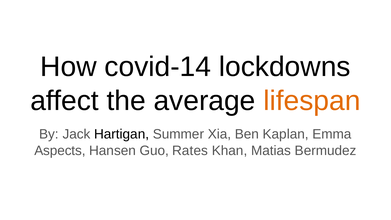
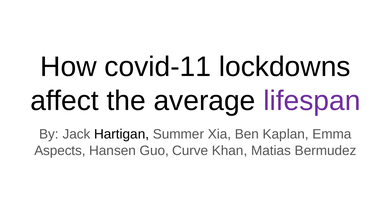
covid-14: covid-14 -> covid-11
lifespan colour: orange -> purple
Rates: Rates -> Curve
